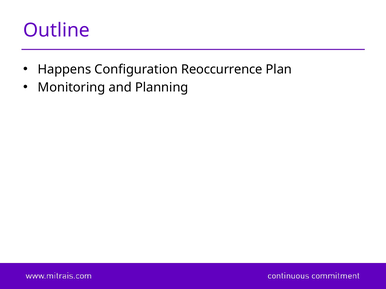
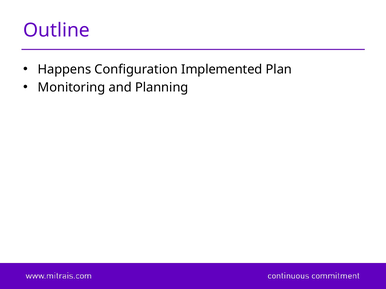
Reoccurrence: Reoccurrence -> Implemented
